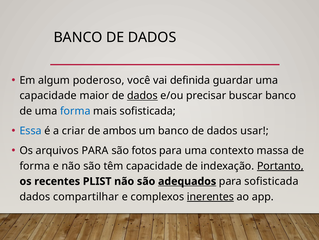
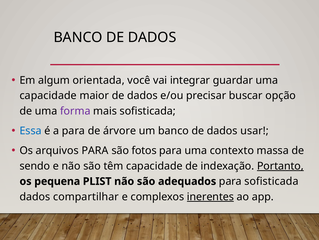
poderoso: poderoso -> orientada
definida: definida -> integrar
dados at (142, 95) underline: present -> none
buscar banco: banco -> opção
forma at (75, 111) colour: blue -> purple
a criar: criar -> para
ambos: ambos -> árvore
forma at (35, 166): forma -> sendo
recentes: recentes -> pequena
adequados underline: present -> none
